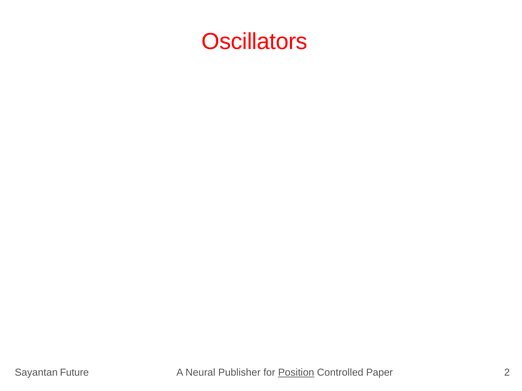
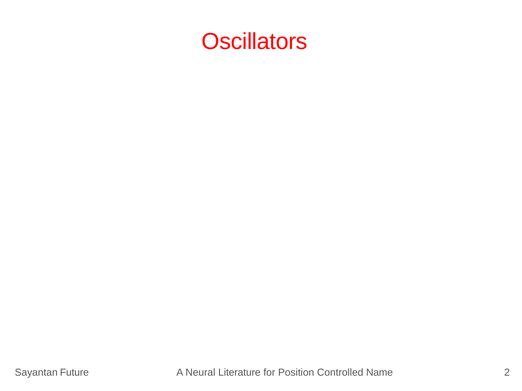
Publisher: Publisher -> Literature
Position underline: present -> none
Paper: Paper -> Name
